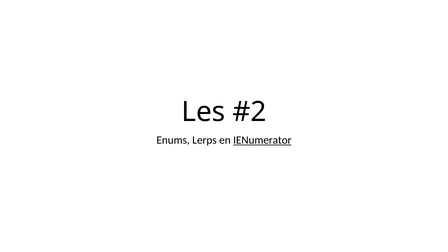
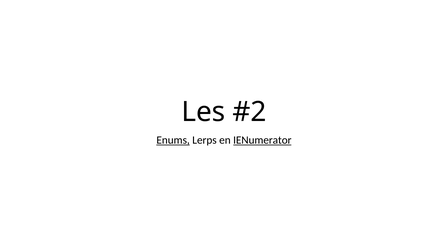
Enums underline: none -> present
